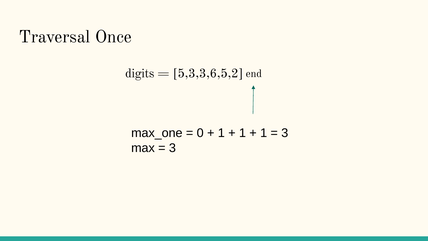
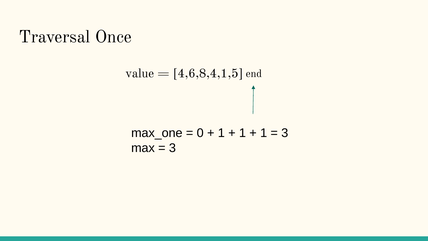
digits: digits -> value
5,3,3,6,5,2: 5,3,3,6,5,2 -> 4,6,8,4,1,5
